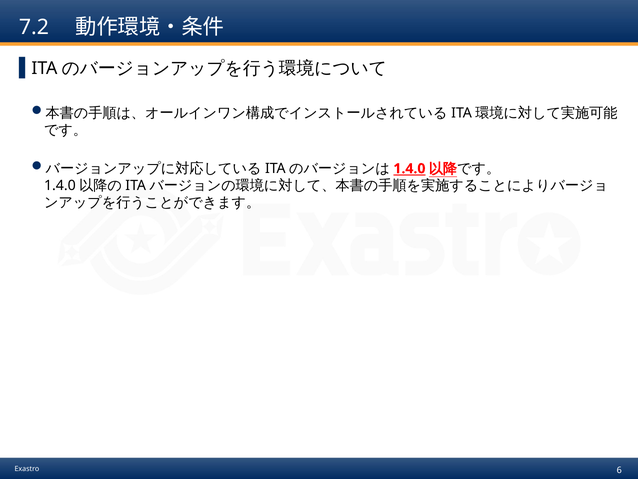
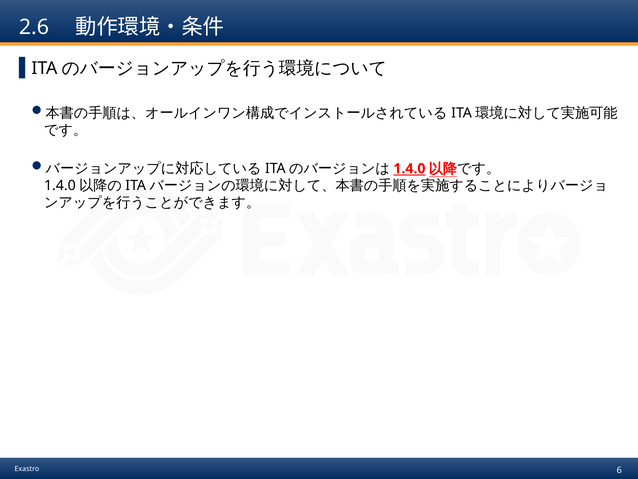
7.2: 7.2 -> 2.6
